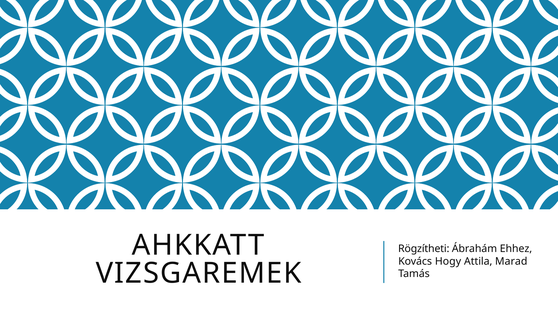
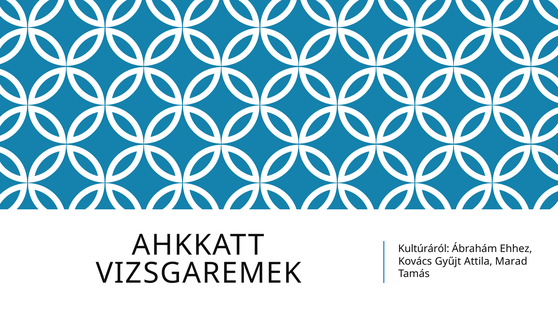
Rögzítheti: Rögzítheti -> Kultúráról
Hogy: Hogy -> Gyűjt
